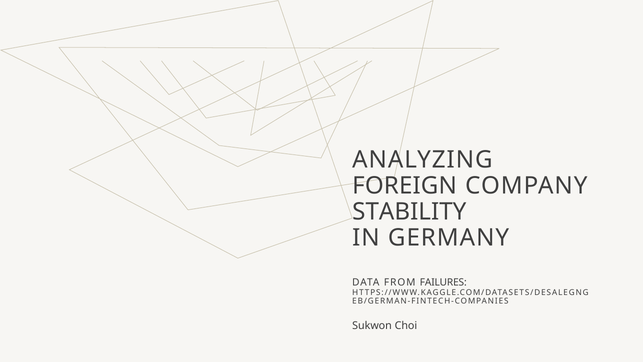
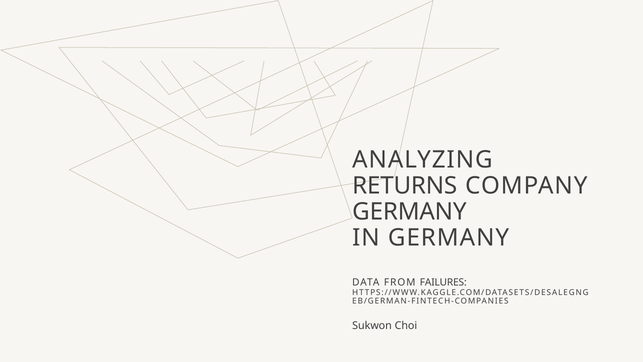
FOREIGN: FOREIGN -> RETURNS
STABILITY at (409, 212): STABILITY -> GERMANY
